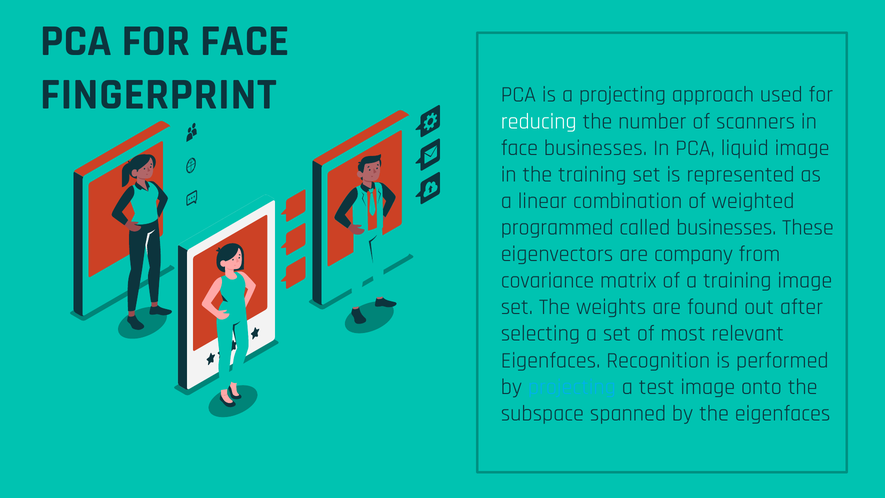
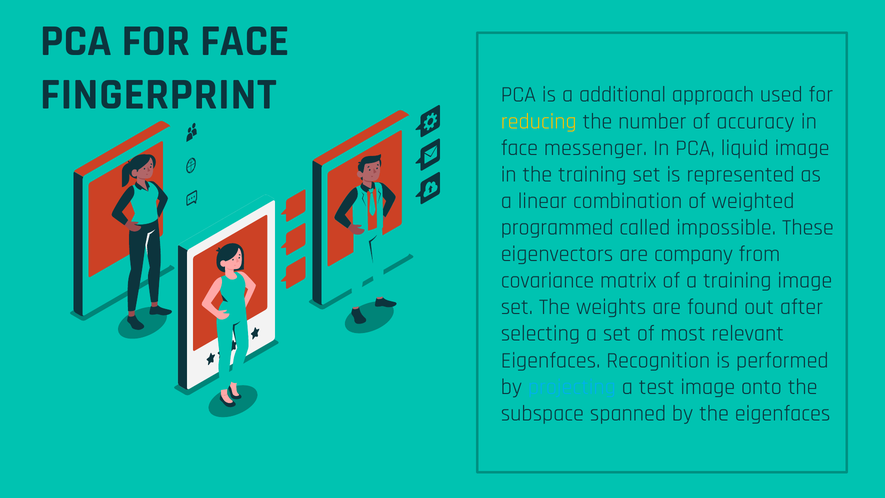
a projecting: projecting -> additional
reducing colour: white -> yellow
scanners: scanners -> accuracy
face businesses: businesses -> messenger
called businesses: businesses -> impossible
